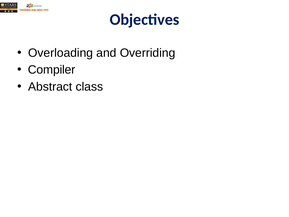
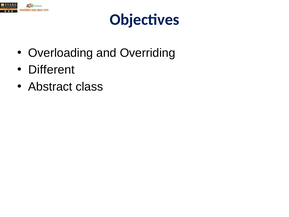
Compiler: Compiler -> Different
